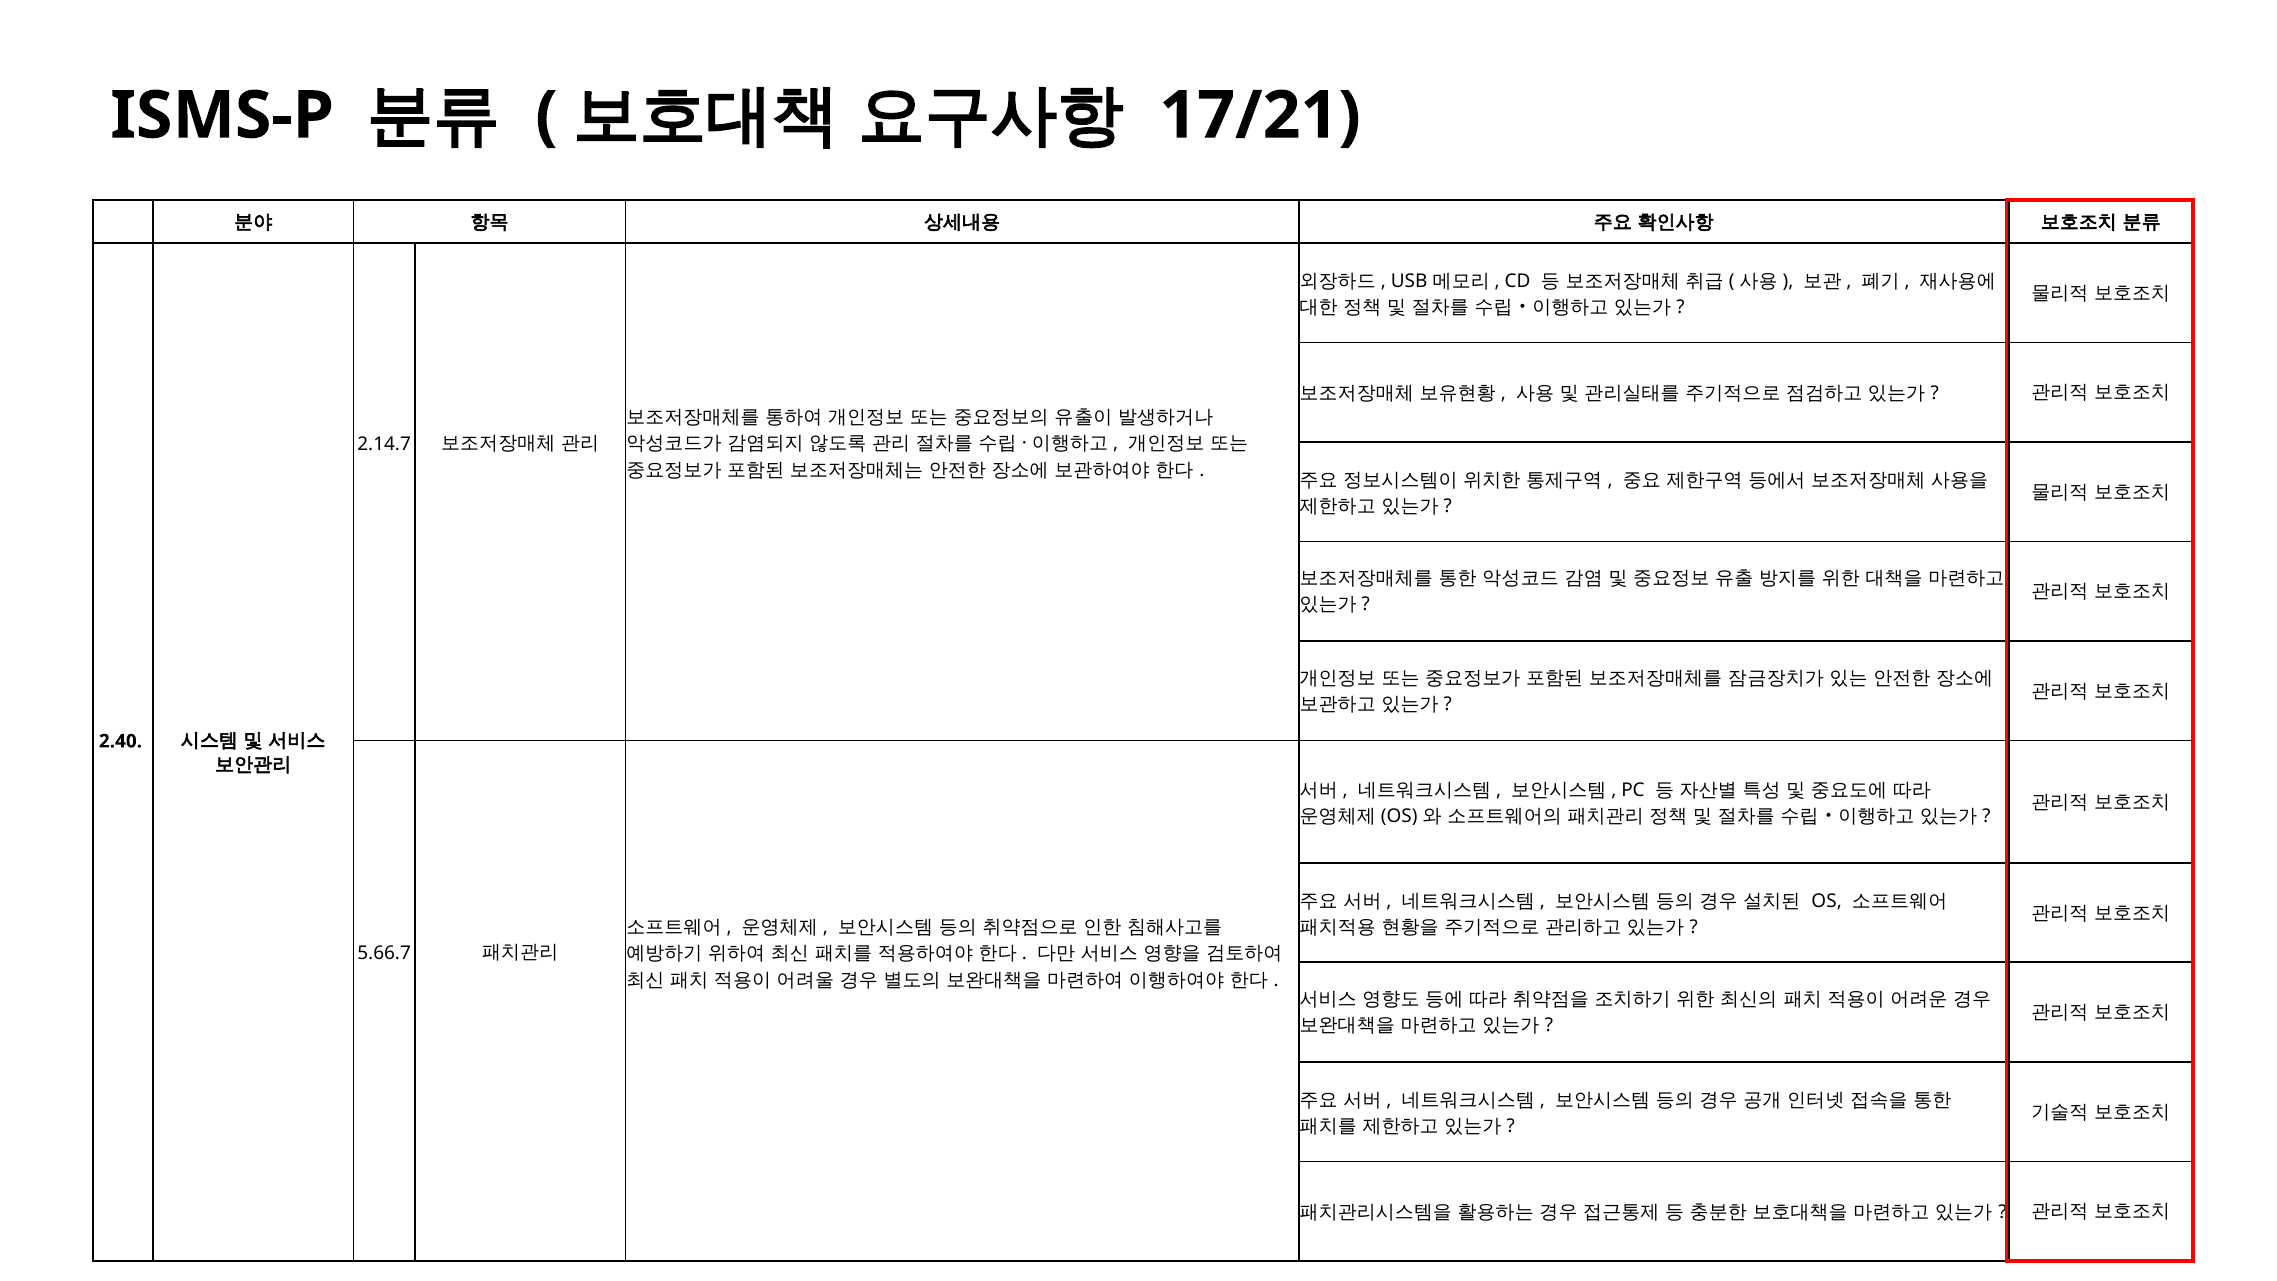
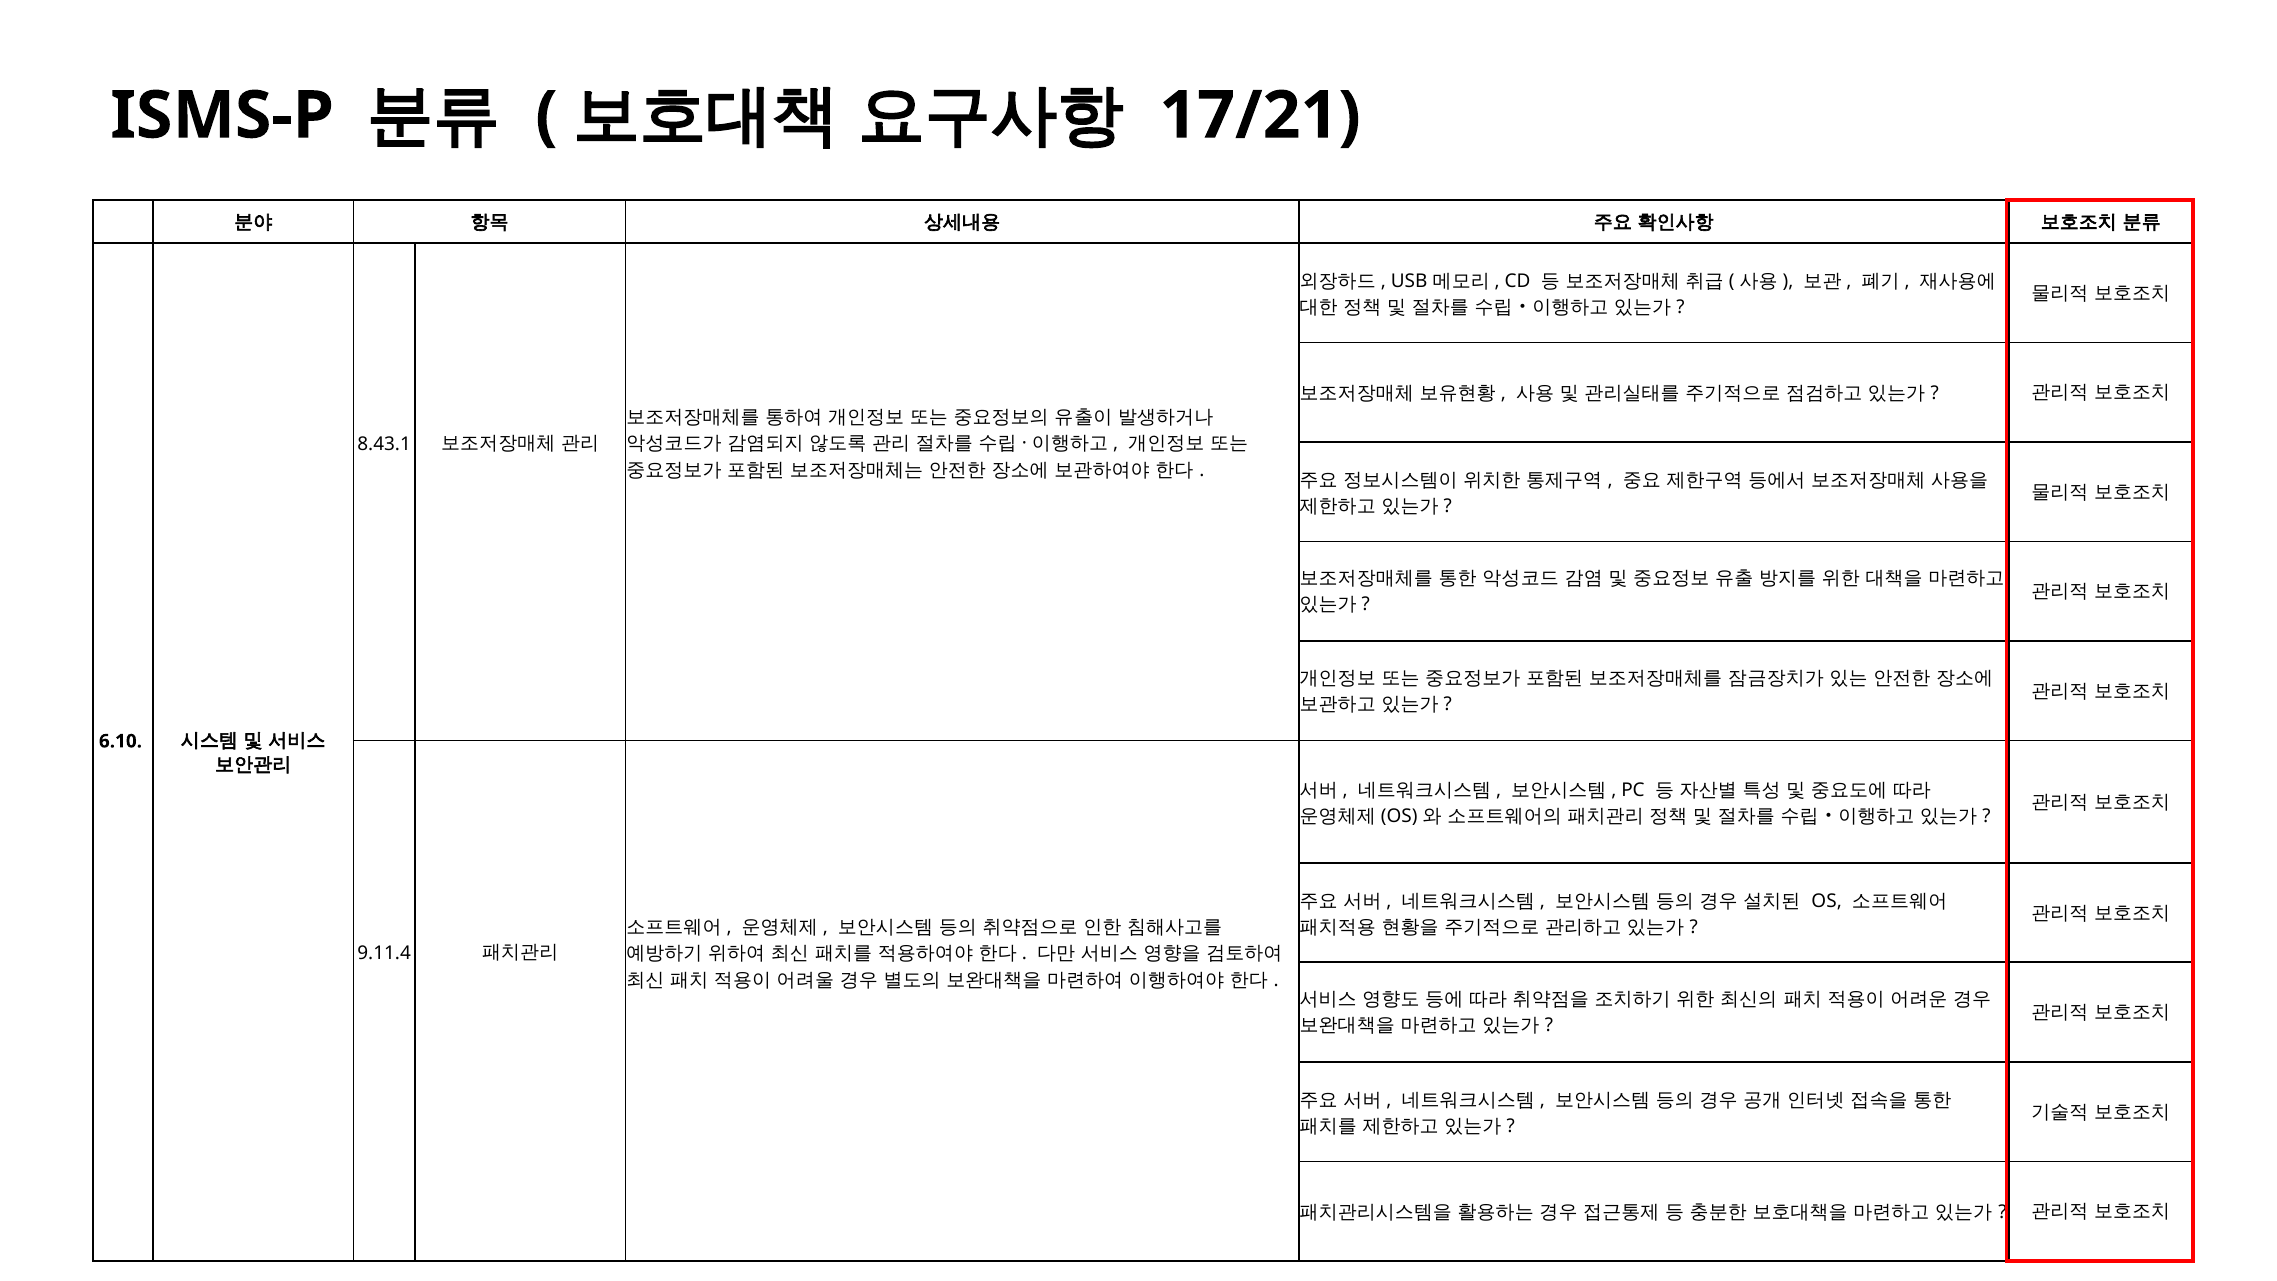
2.14.7: 2.14.7 -> 8.43.1
2.40: 2.40 -> 6.10
5.66.7: 5.66.7 -> 9.11.4
